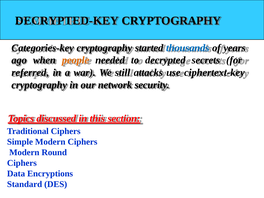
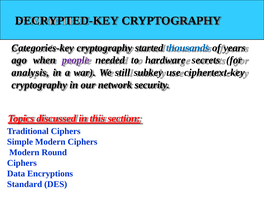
people colour: orange -> purple
decrypted: decrypted -> hardware
referred: referred -> analysis
attacks: attacks -> subkey
